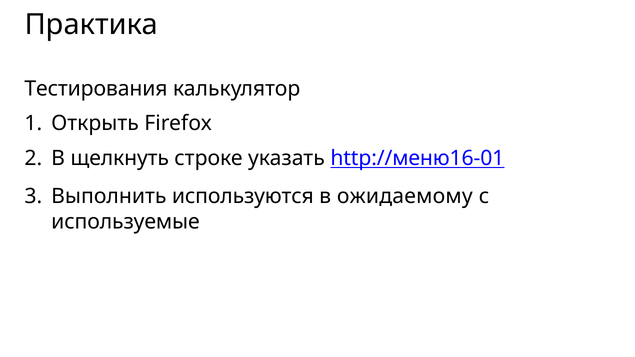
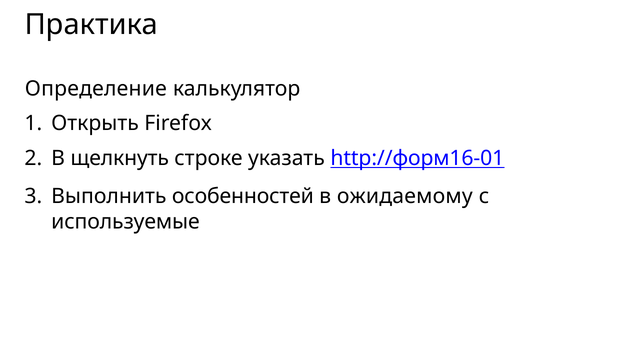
Тестирования: Тестирования -> Определение
http://меню16-01: http://меню16-01 -> http://форм16-01
используются: используются -> особенностей
